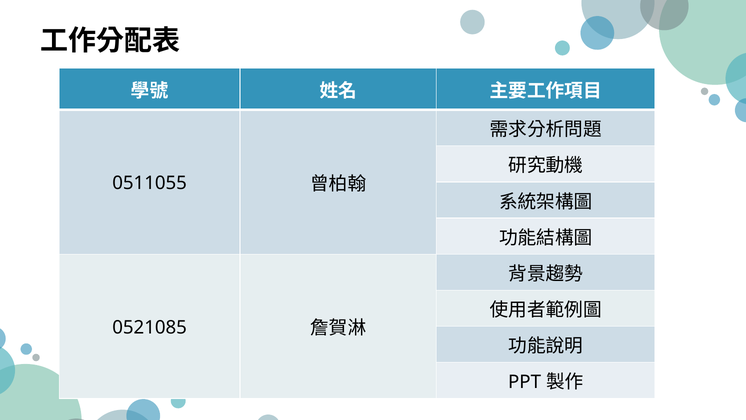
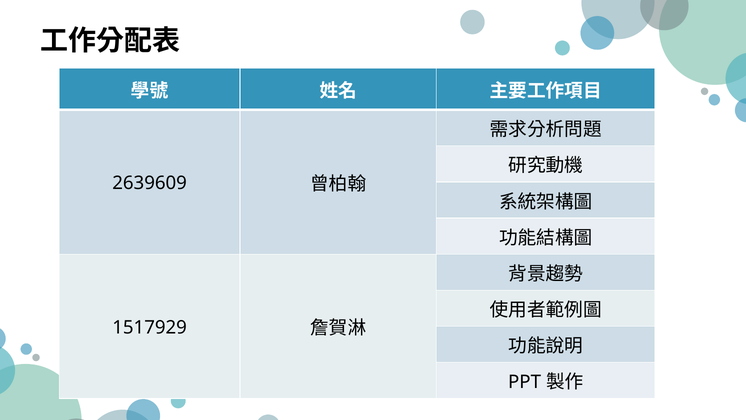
0511055: 0511055 -> 2639609
0521085: 0521085 -> 1517929
